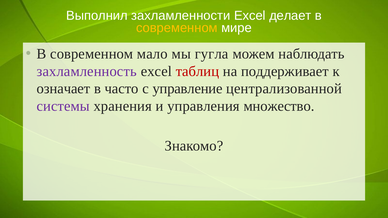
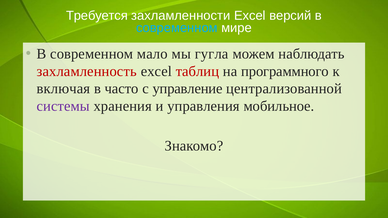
Выполнил: Выполнил -> Требуется
делает: делает -> версий
современном at (177, 28) colour: yellow -> light blue
захламленность colour: purple -> red
поддерживает: поддерживает -> программного
означает: означает -> включая
множество: множество -> мобильное
